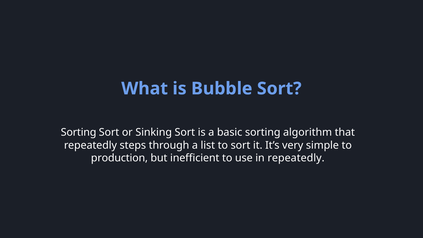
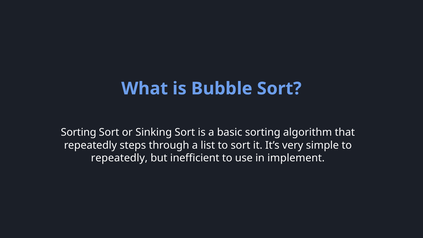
production at (119, 158): production -> repeatedly
in repeatedly: repeatedly -> implement
